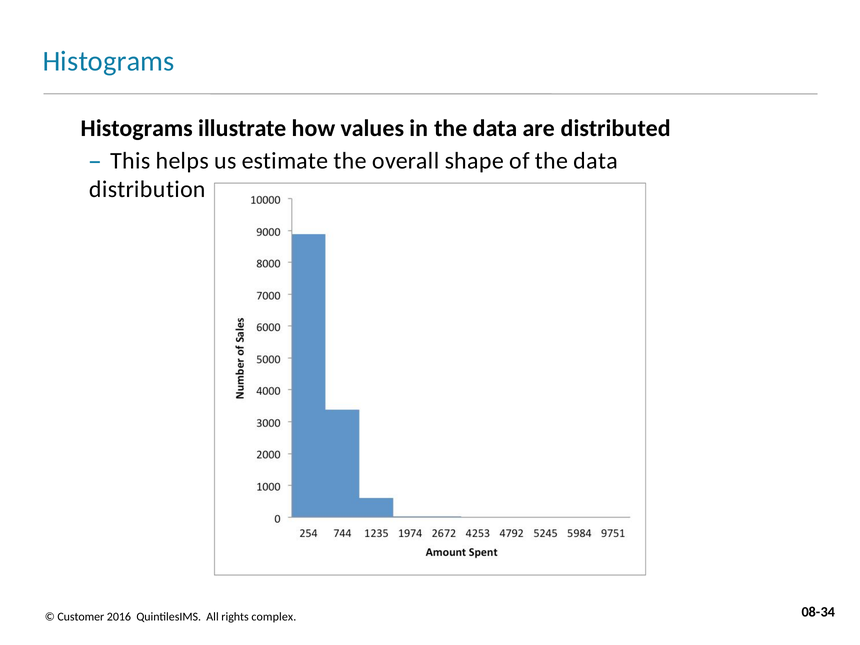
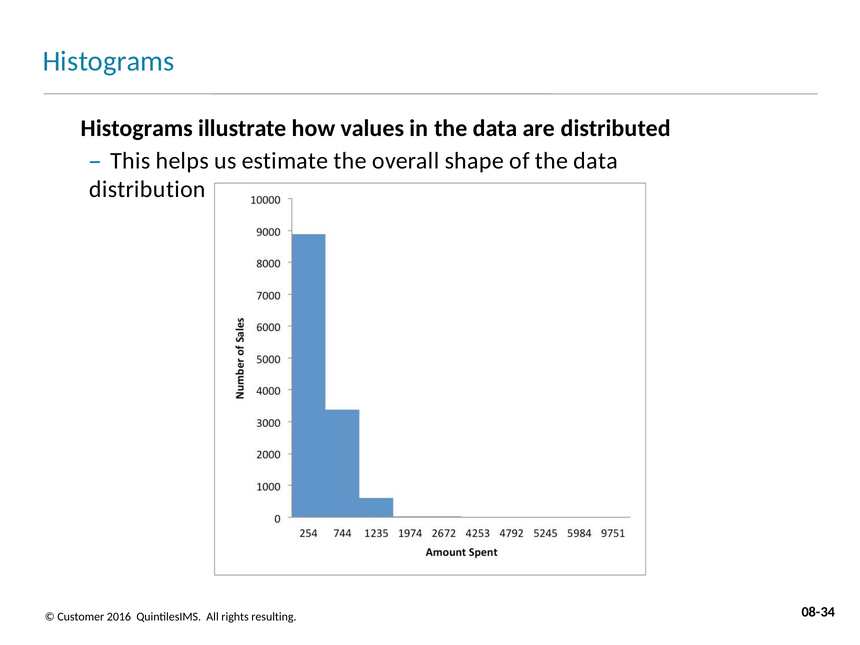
complex: complex -> resulting
